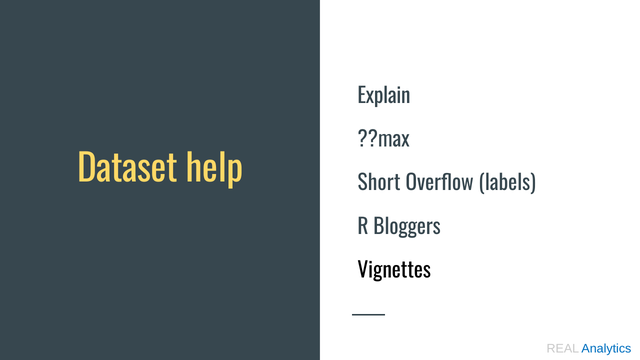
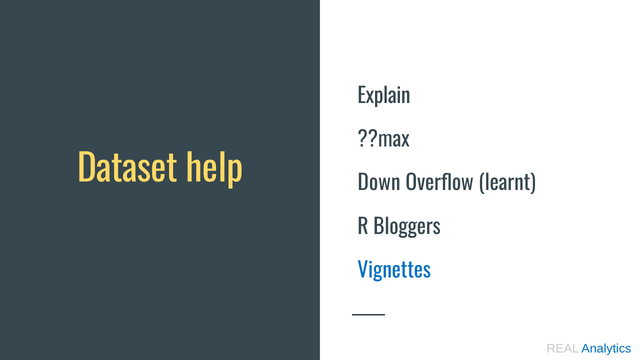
Short: Short -> Down
labels: labels -> learnt
Vignettes colour: black -> blue
